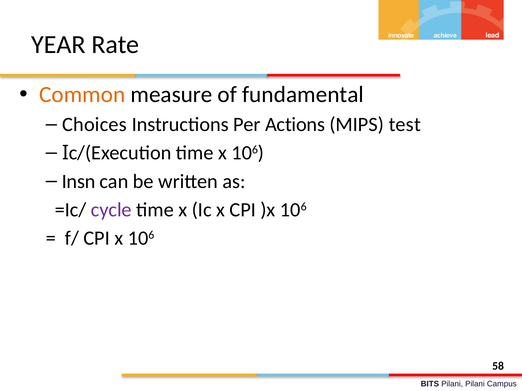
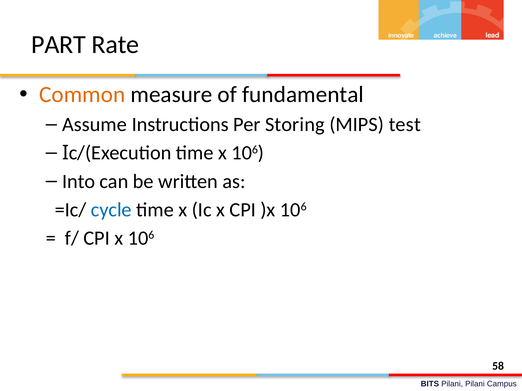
YEAR: YEAR -> PART
Choices: Choices -> Assume
Actions: Actions -> Storing
Insn: Insn -> Into
cycle colour: purple -> blue
